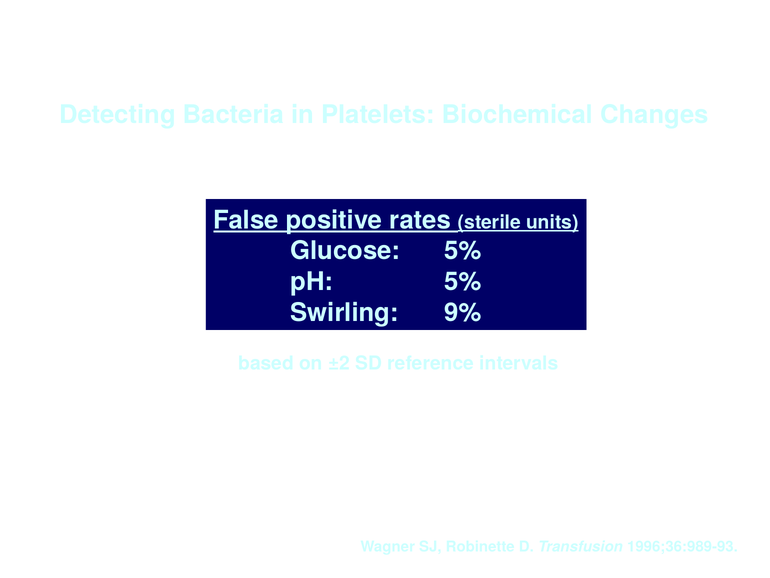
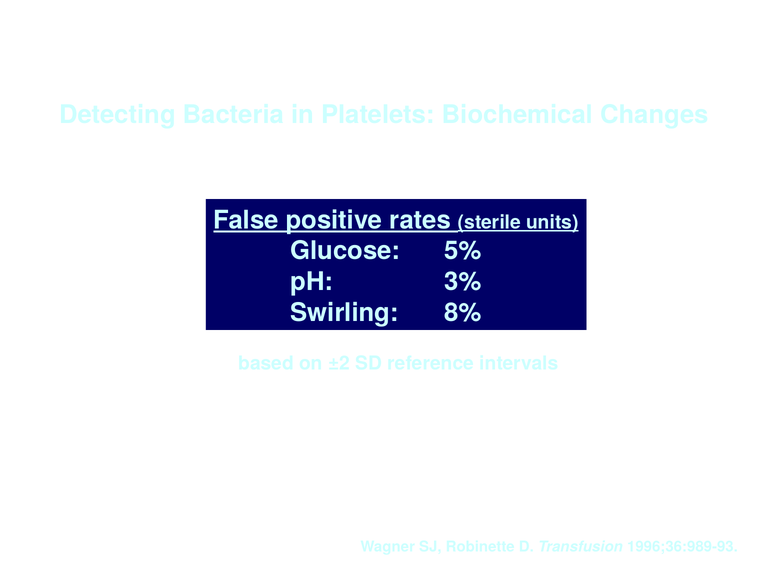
pH 5%: 5% -> 3%
9%: 9% -> 8%
